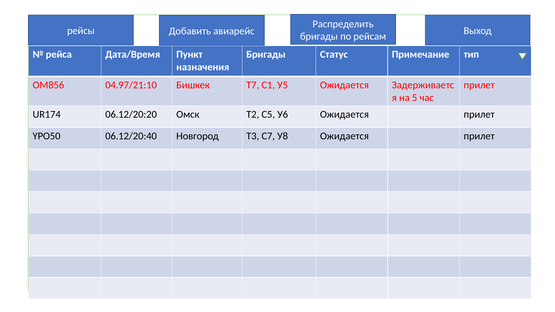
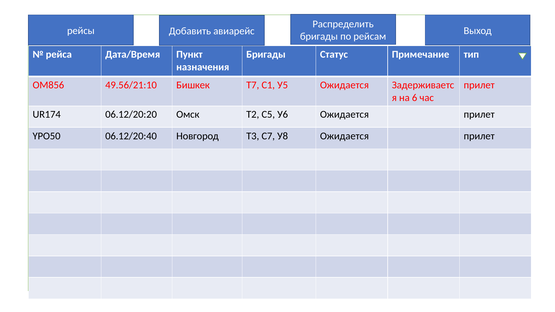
04.97/21:10: 04.97/21:10 -> 49.56/21:10
5: 5 -> 6
